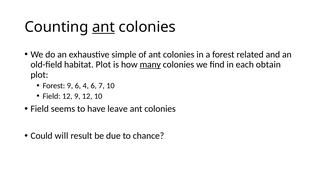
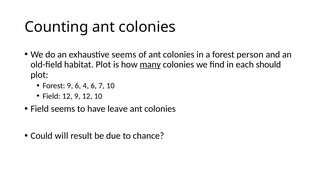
ant at (104, 27) underline: present -> none
exhaustive simple: simple -> seems
related: related -> person
obtain: obtain -> should
